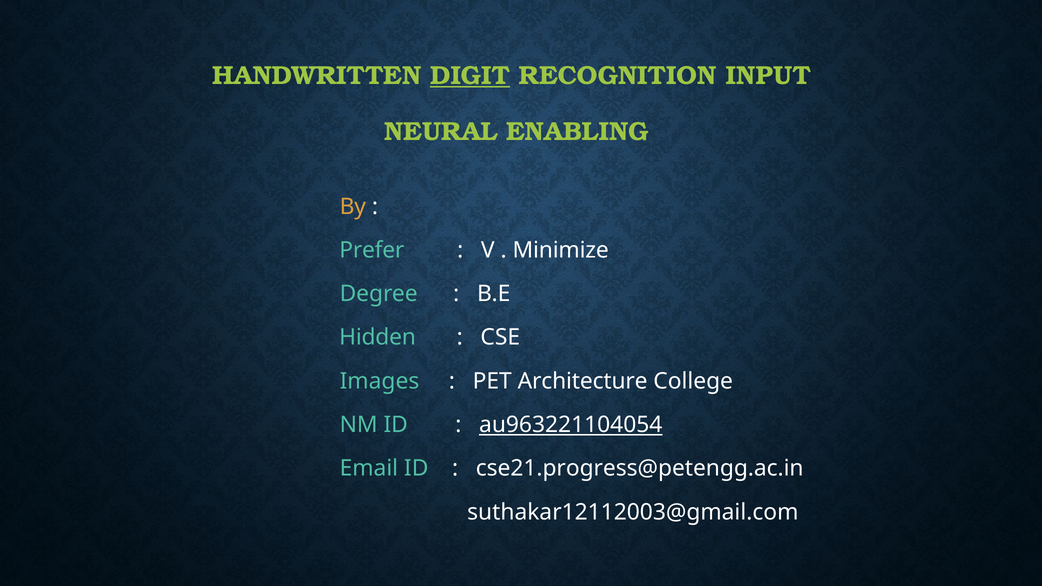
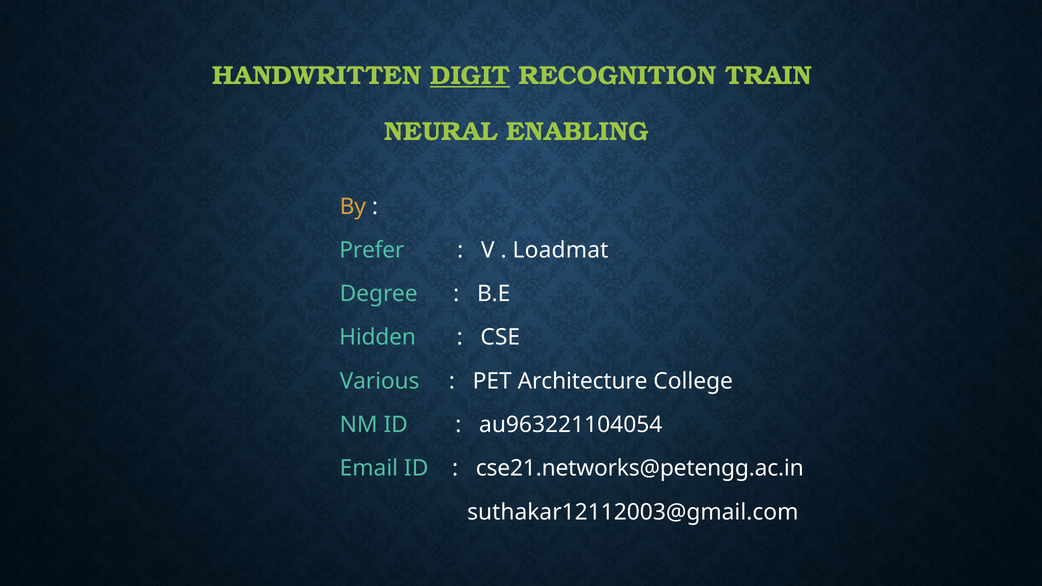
INPUT: INPUT -> TRAIN
Minimize: Minimize -> Loadmat
Images: Images -> Various
au963221104054 underline: present -> none
cse21.progress@petengg.ac.in: cse21.progress@petengg.ac.in -> cse21.networks@petengg.ac.in
